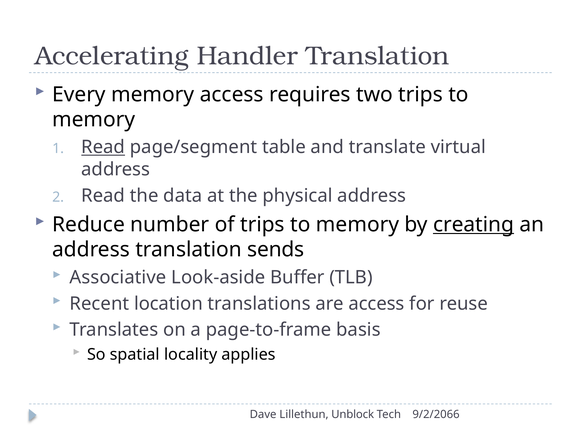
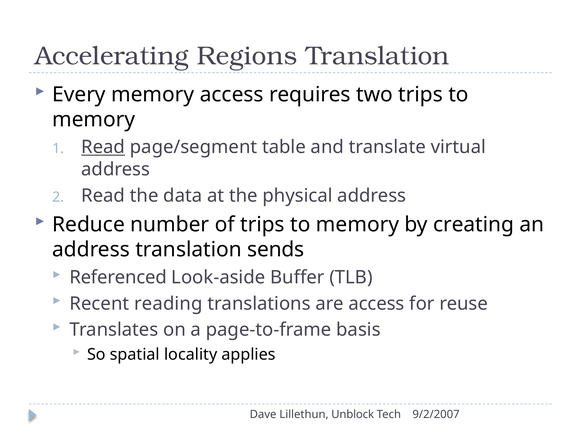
Handler: Handler -> Regions
creating underline: present -> none
Associative: Associative -> Referenced
location: location -> reading
9/2/2066: 9/2/2066 -> 9/2/2007
